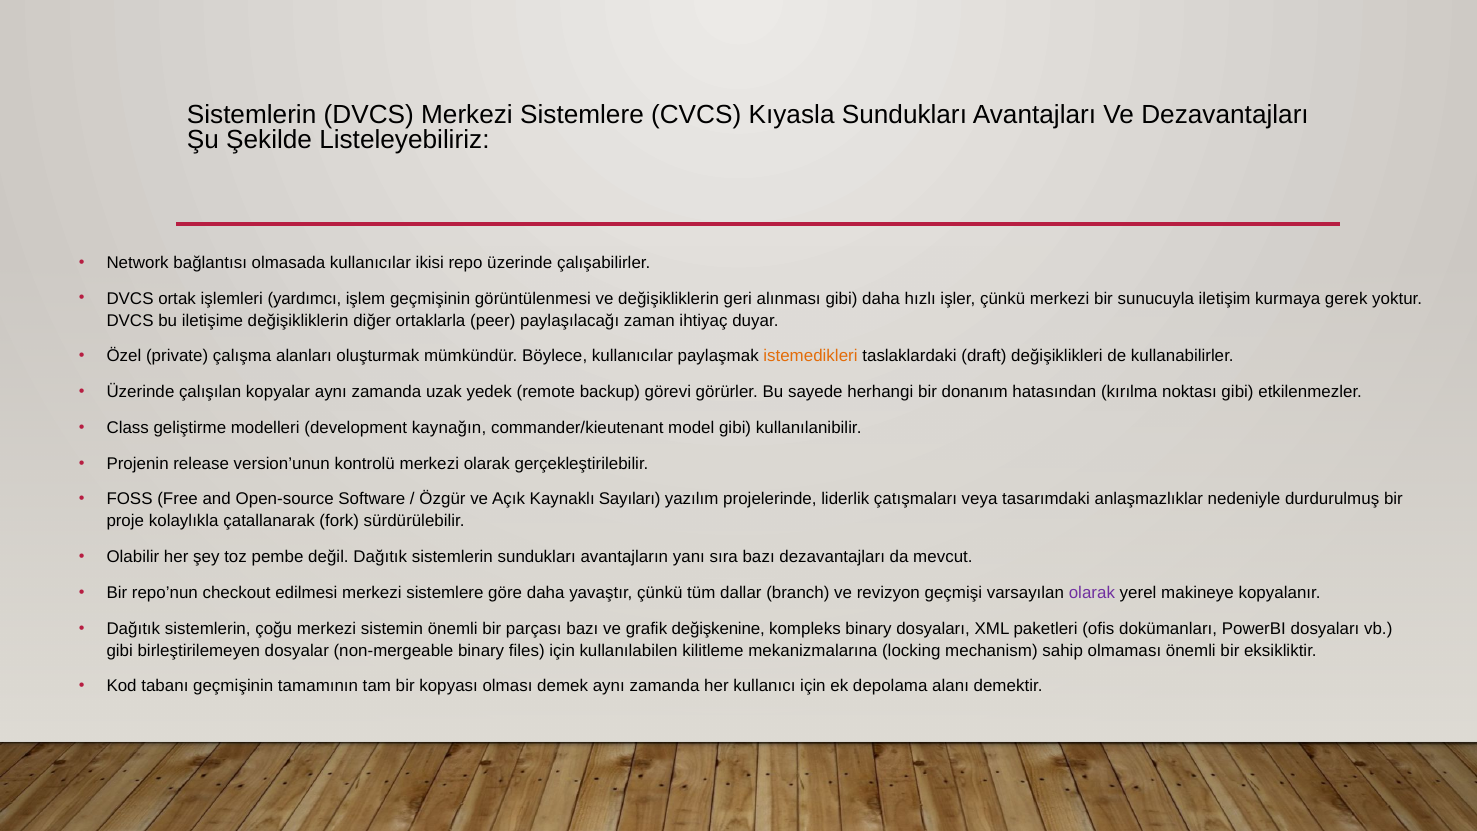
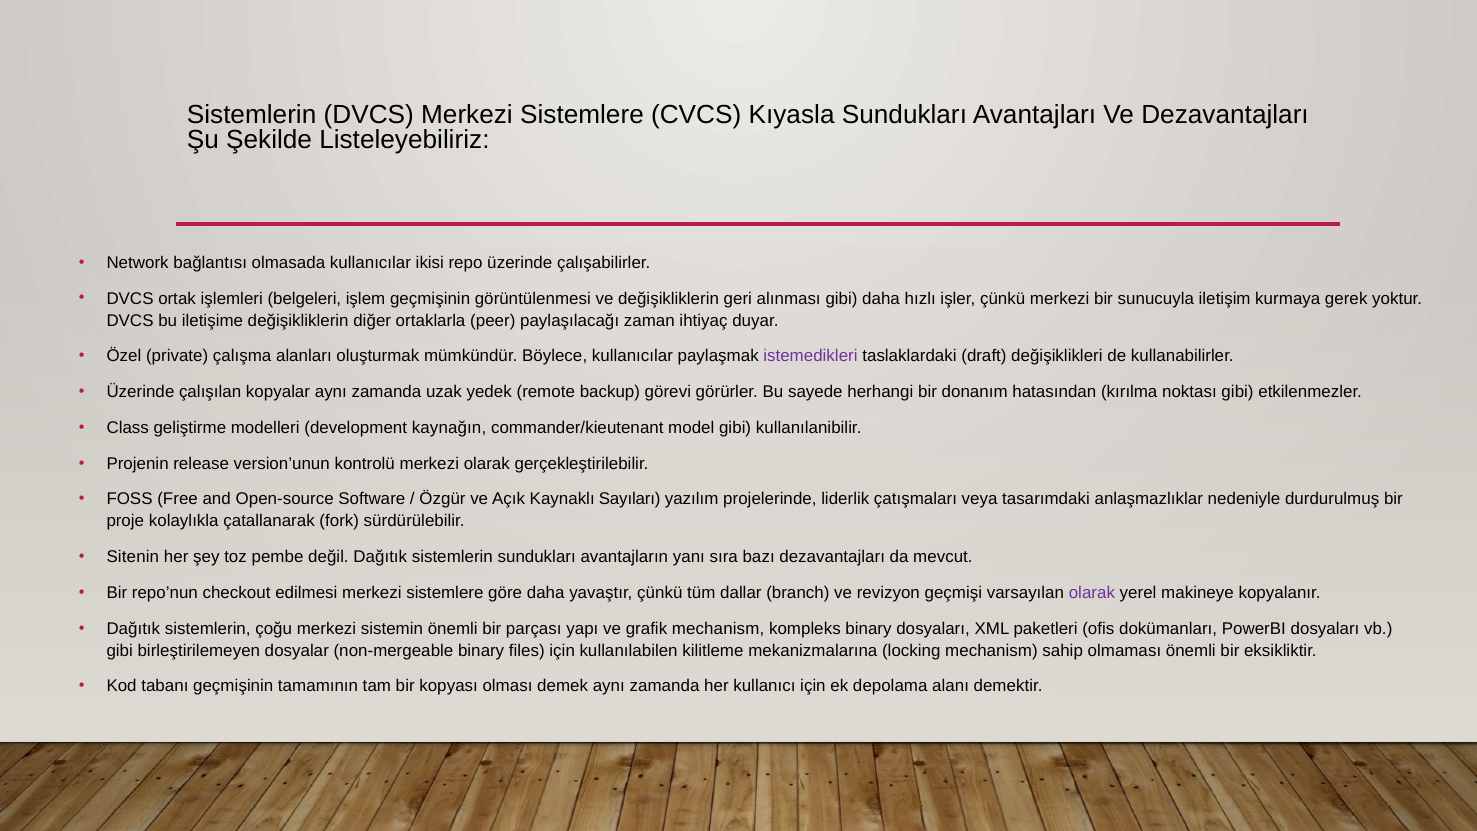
yardımcı: yardımcı -> belgeleri
istemedikleri colour: orange -> purple
Olabilir: Olabilir -> Sitenin
parçası bazı: bazı -> yapı
grafik değişkenine: değişkenine -> mechanism
